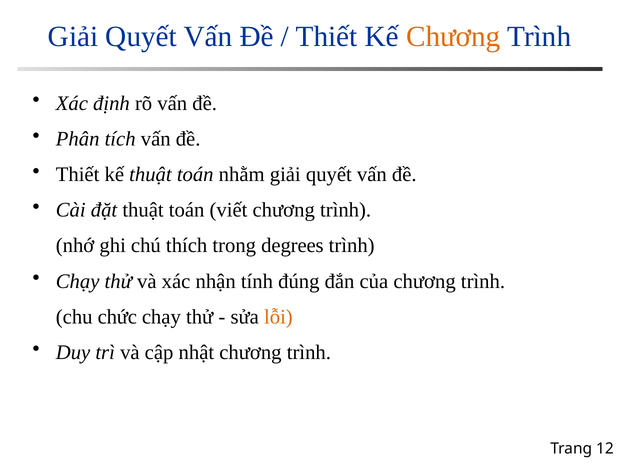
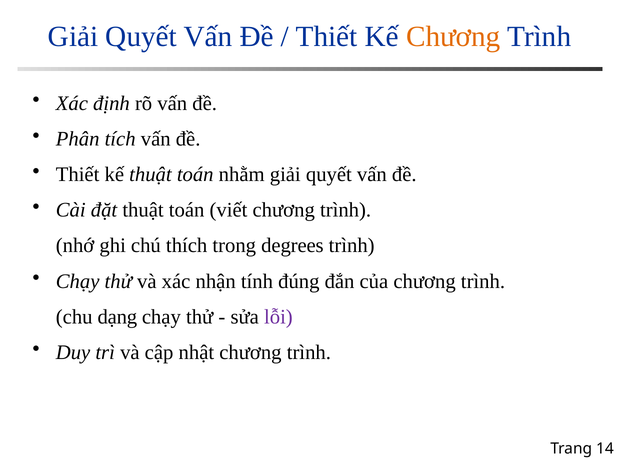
chức: chức -> dạng
lỗi colour: orange -> purple
12: 12 -> 14
